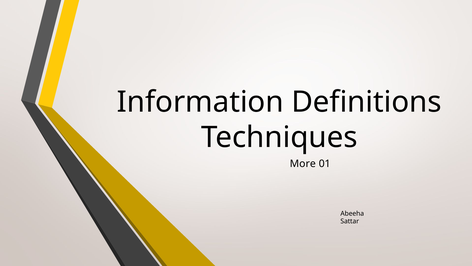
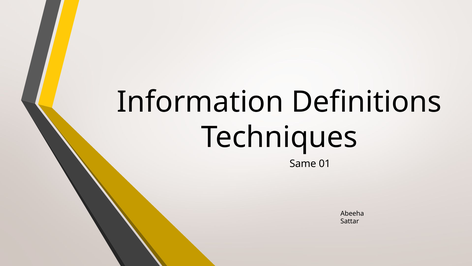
More: More -> Same
